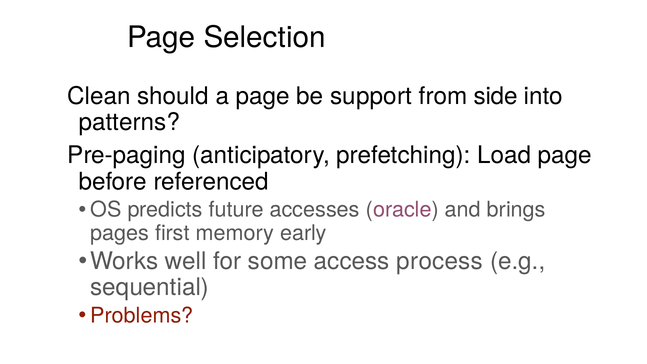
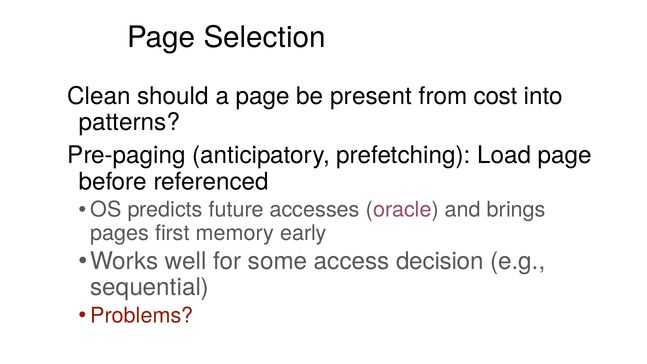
support: support -> present
side: side -> cost
process: process -> decision
